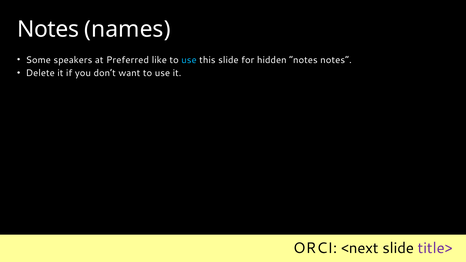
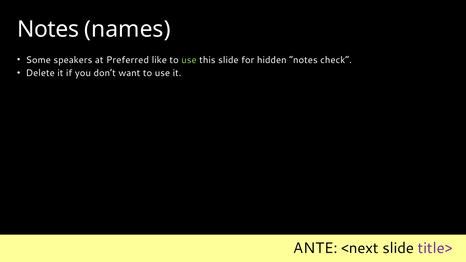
use at (189, 60) colour: light blue -> light green
notes notes: notes -> check
ORCI: ORCI -> ANTE
